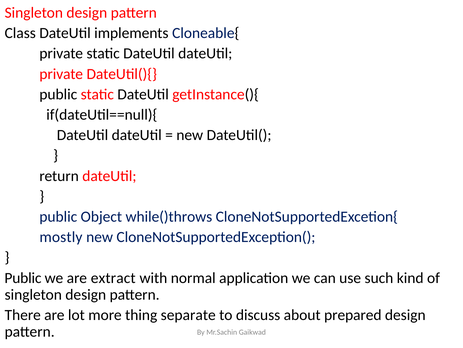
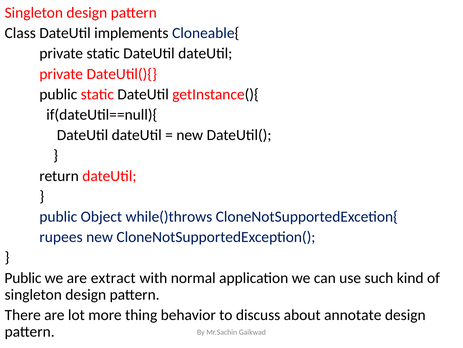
mostly: mostly -> rupees
separate: separate -> behavior
prepared: prepared -> annotate
